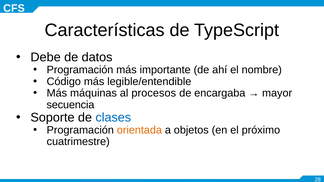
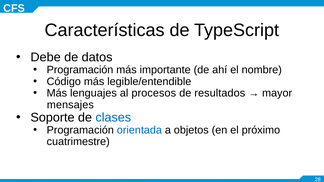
máquinas: máquinas -> lenguajes
encargaba: encargaba -> resultados
secuencia: secuencia -> mensajes
orientada colour: orange -> blue
